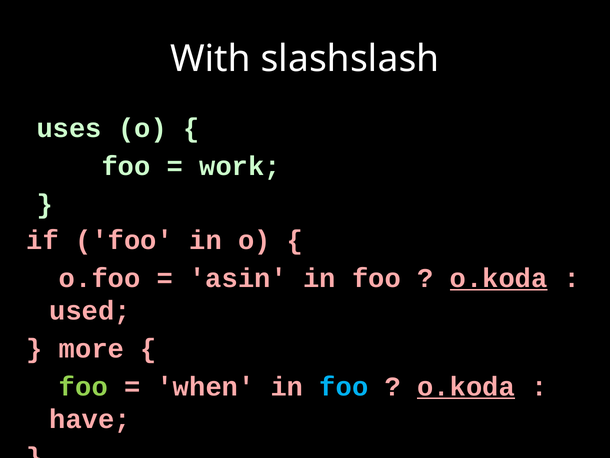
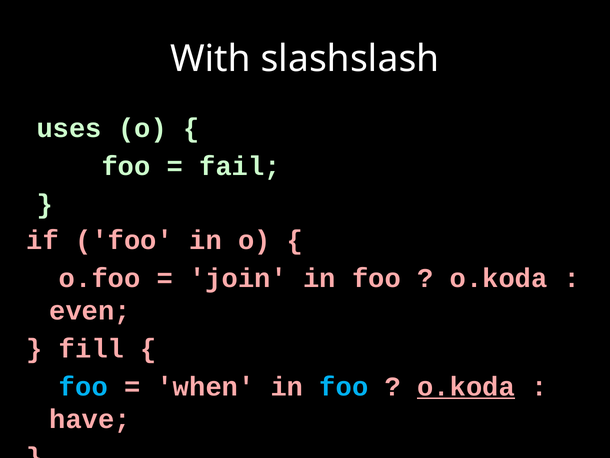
work: work -> fail
asin: asin -> join
o.koda at (499, 278) underline: present -> none
used: used -> even
more: more -> fill
foo at (83, 386) colour: light green -> light blue
